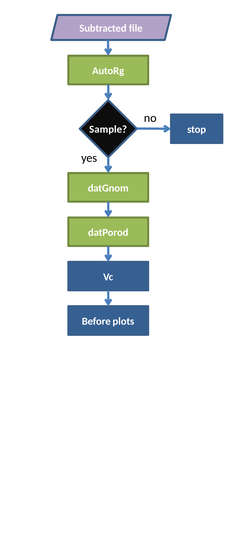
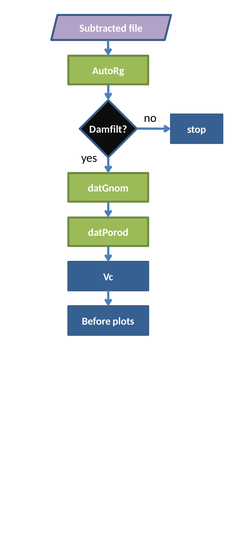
Sample: Sample -> Damfilt
